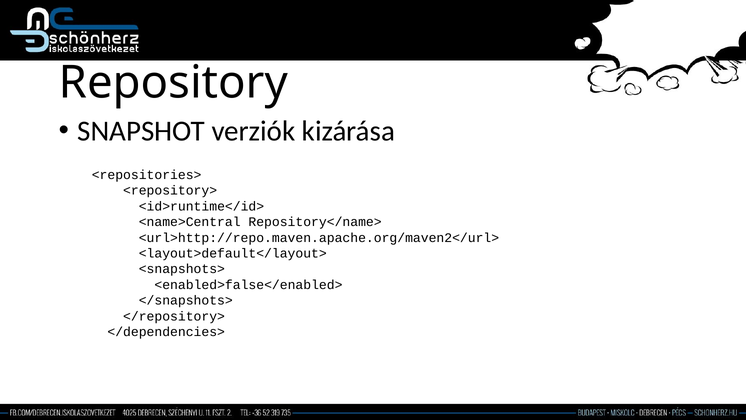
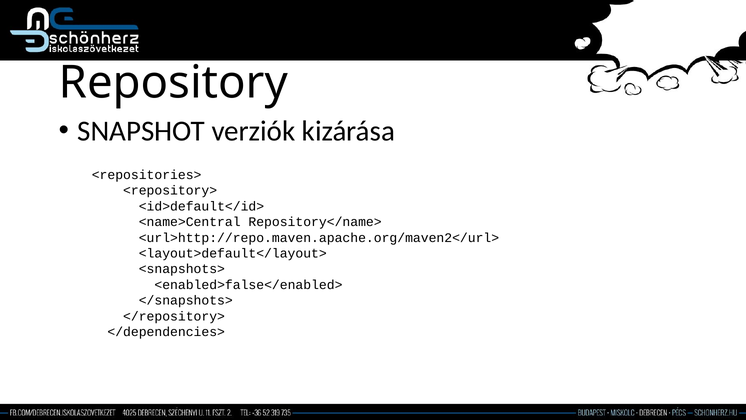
<id>runtime</id>: <id>runtime</id> -> <id>default</id>
